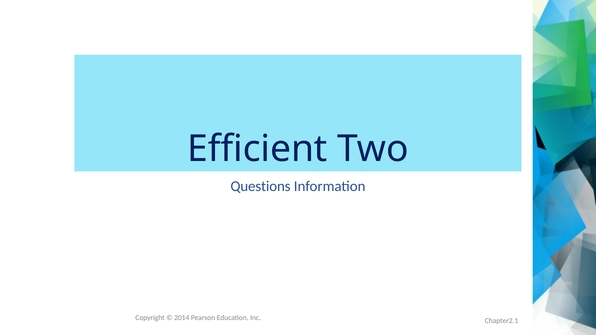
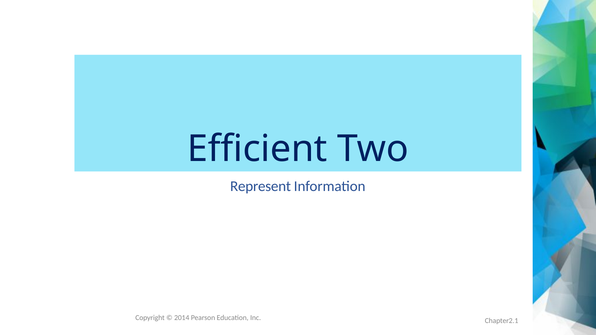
Questions: Questions -> Represent
